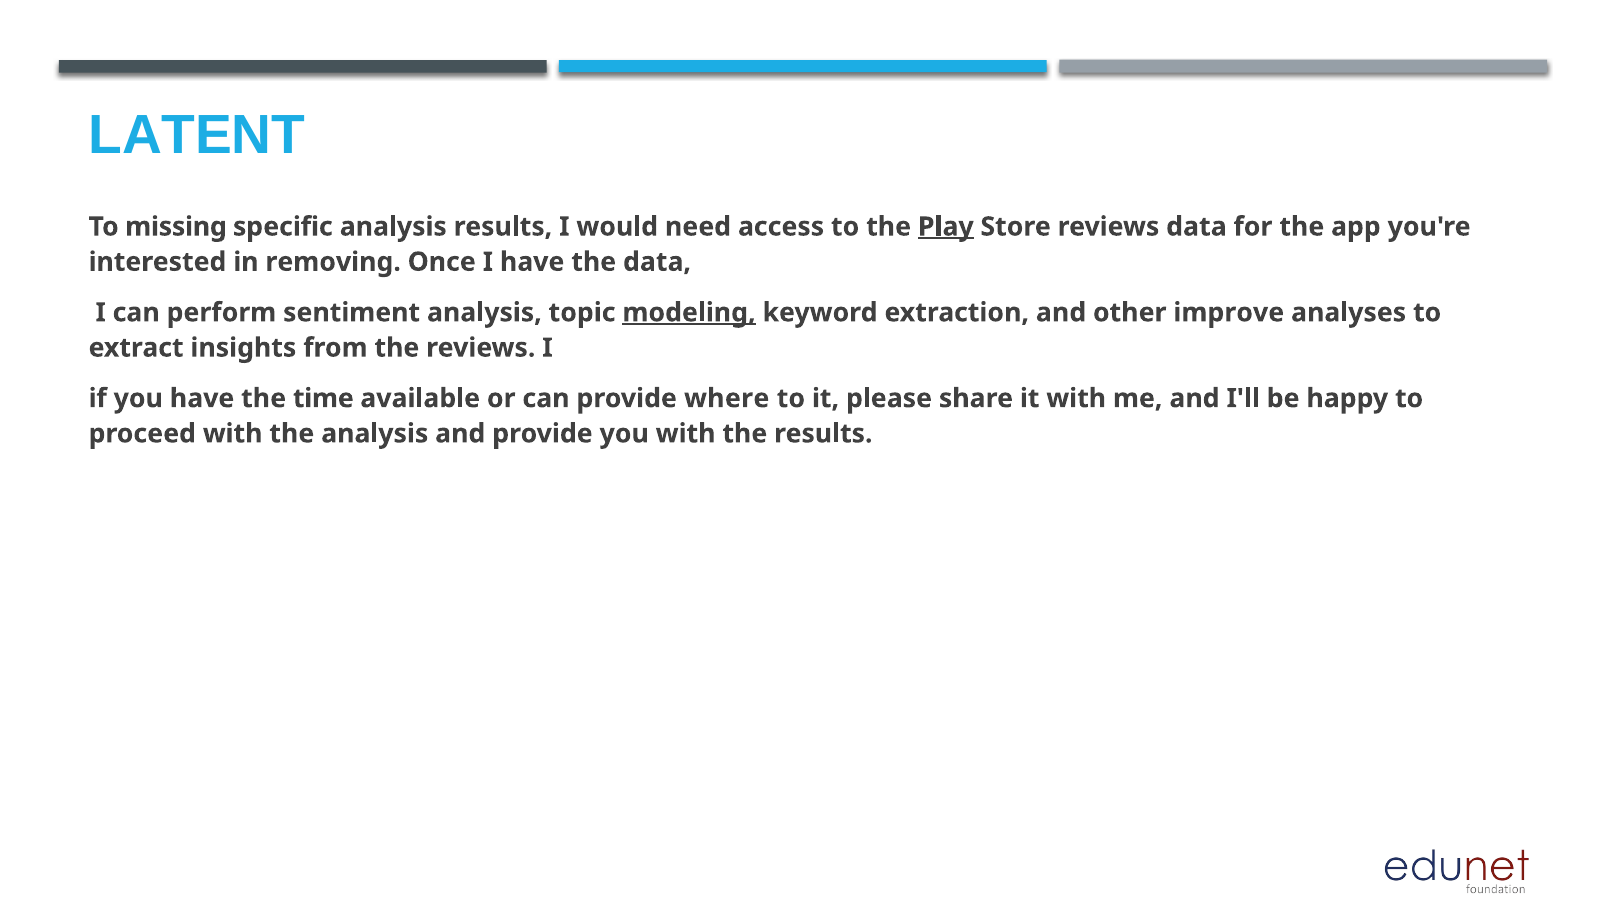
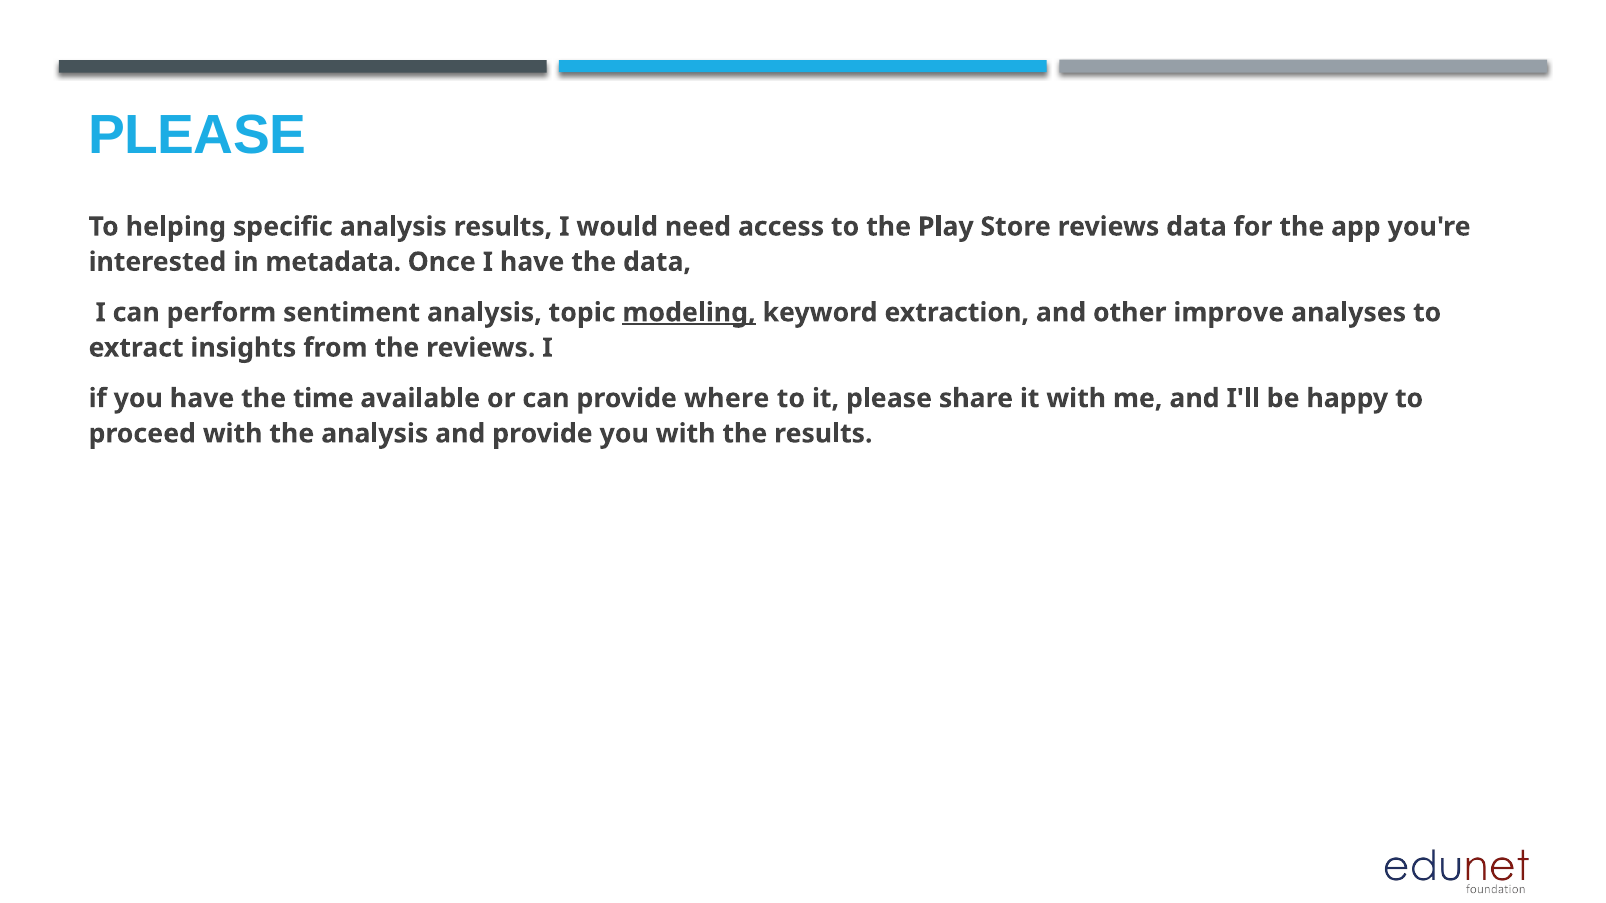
LATENT at (197, 135): LATENT -> PLEASE
missing: missing -> helping
Play underline: present -> none
removing: removing -> metadata
